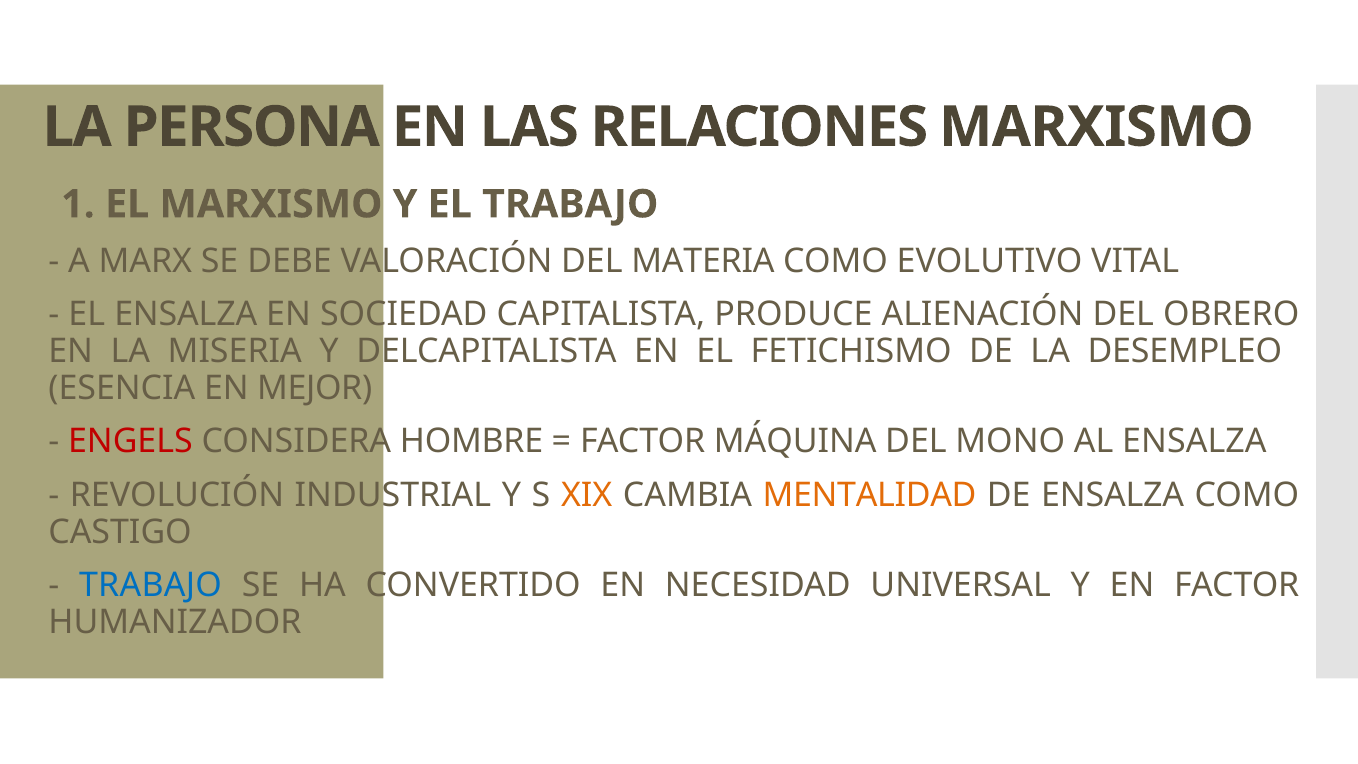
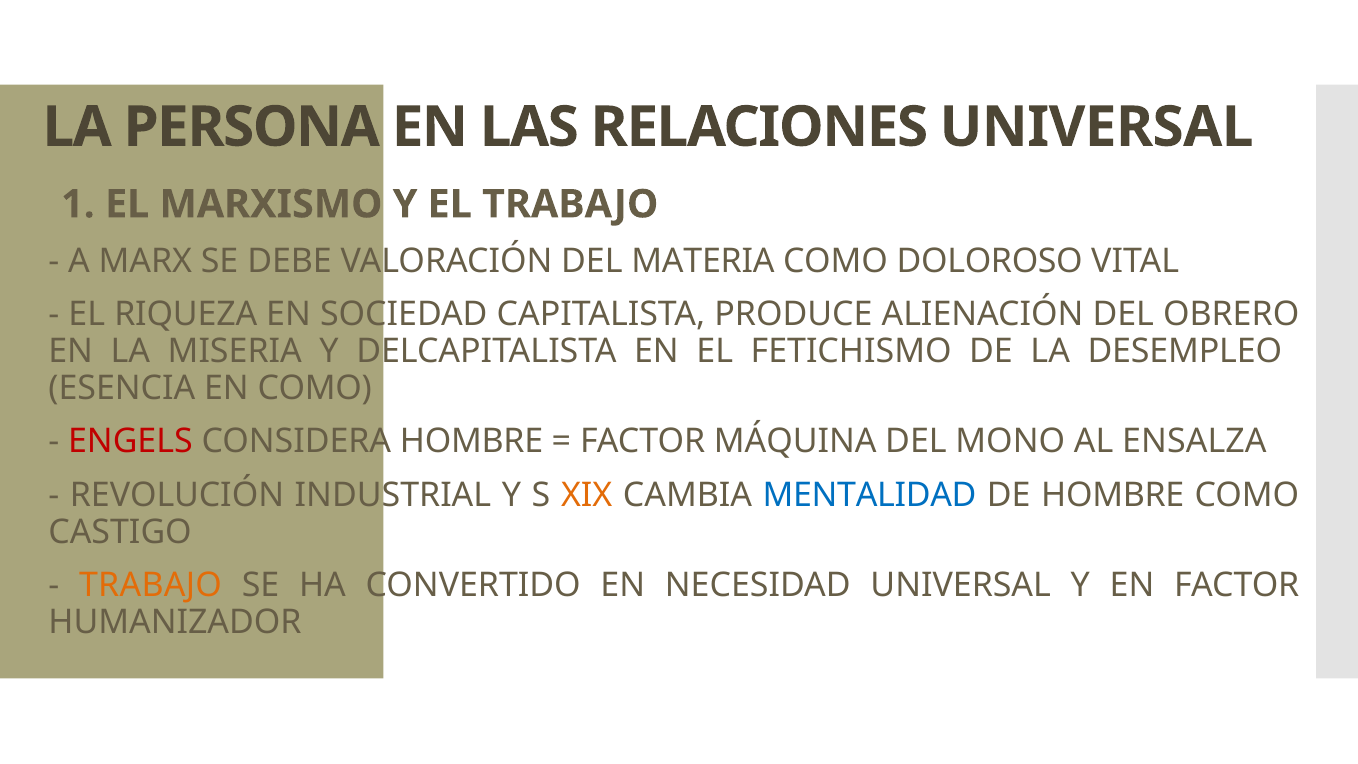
RELACIONES MARXISMO: MARXISMO -> UNIVERSAL
EVOLUTIVO: EVOLUTIVO -> DOLOROSO
EL ENSALZA: ENSALZA -> RIQUEZA
EN MEJOR: MEJOR -> COMO
MENTALIDAD colour: orange -> blue
DE ENSALZA: ENSALZA -> HOMBRE
TRABAJO at (150, 585) colour: blue -> orange
